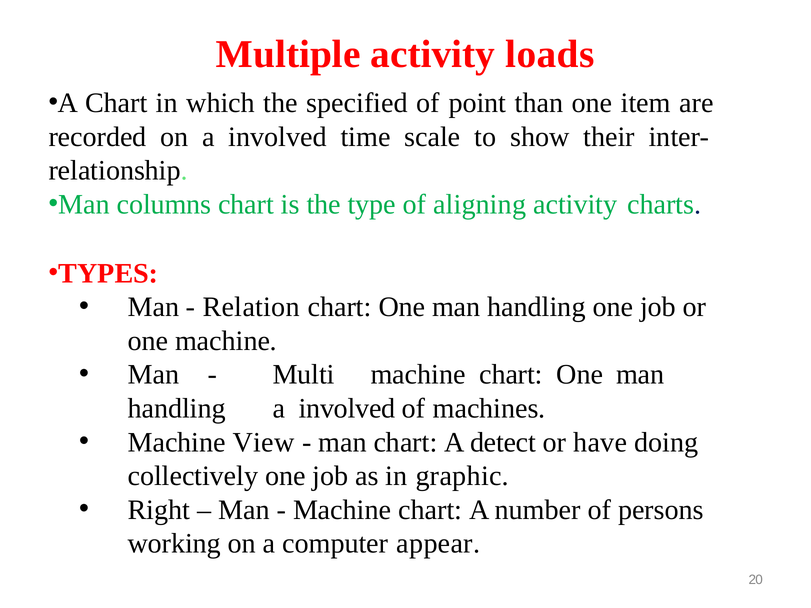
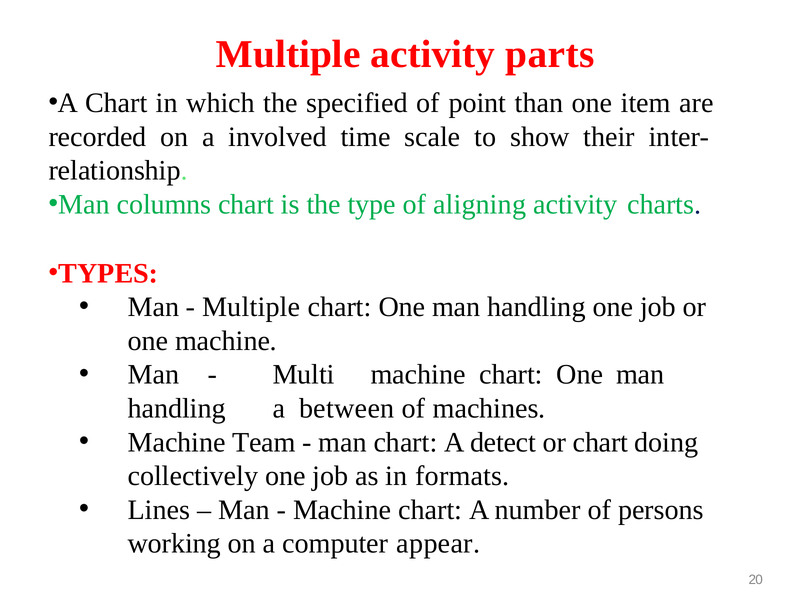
loads: loads -> parts
Relation at (251, 307): Relation -> Multiple
handling a involved: involved -> between
View: View -> Team
or have: have -> chart
graphic: graphic -> formats
Right: Right -> Lines
